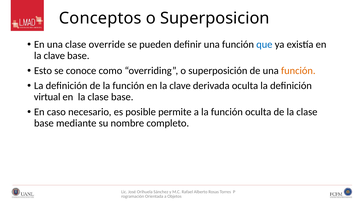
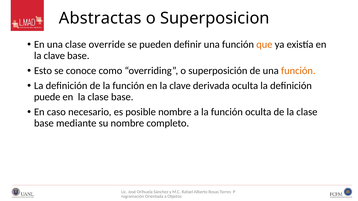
Conceptos: Conceptos -> Abstractas
que colour: blue -> orange
virtual: virtual -> puede
posible permite: permite -> nombre
